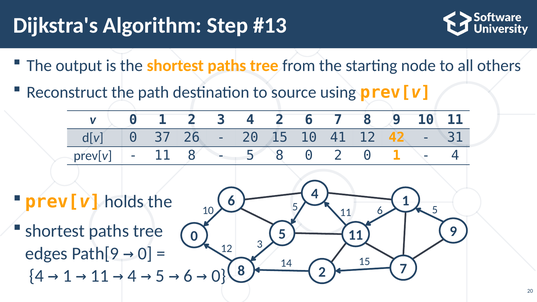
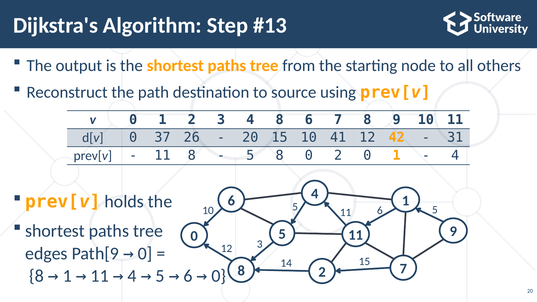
4 2: 2 -> 8
4 at (37, 276): 4 -> 8
